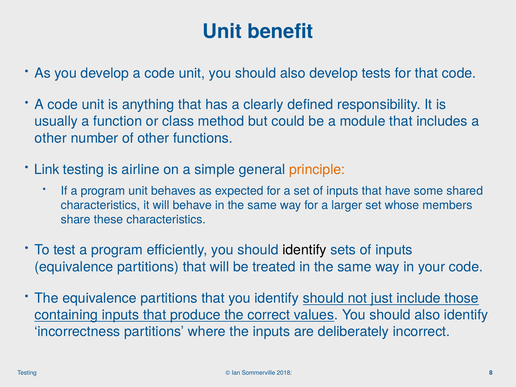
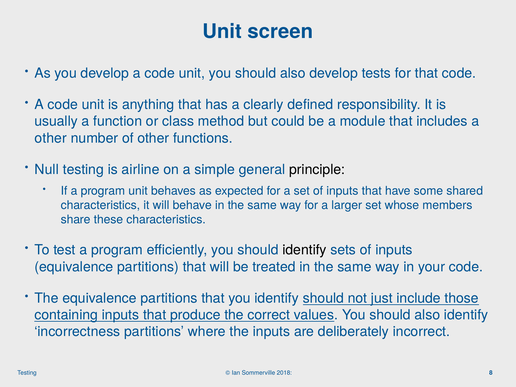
benefit: benefit -> screen
Link: Link -> Null
principle colour: orange -> black
